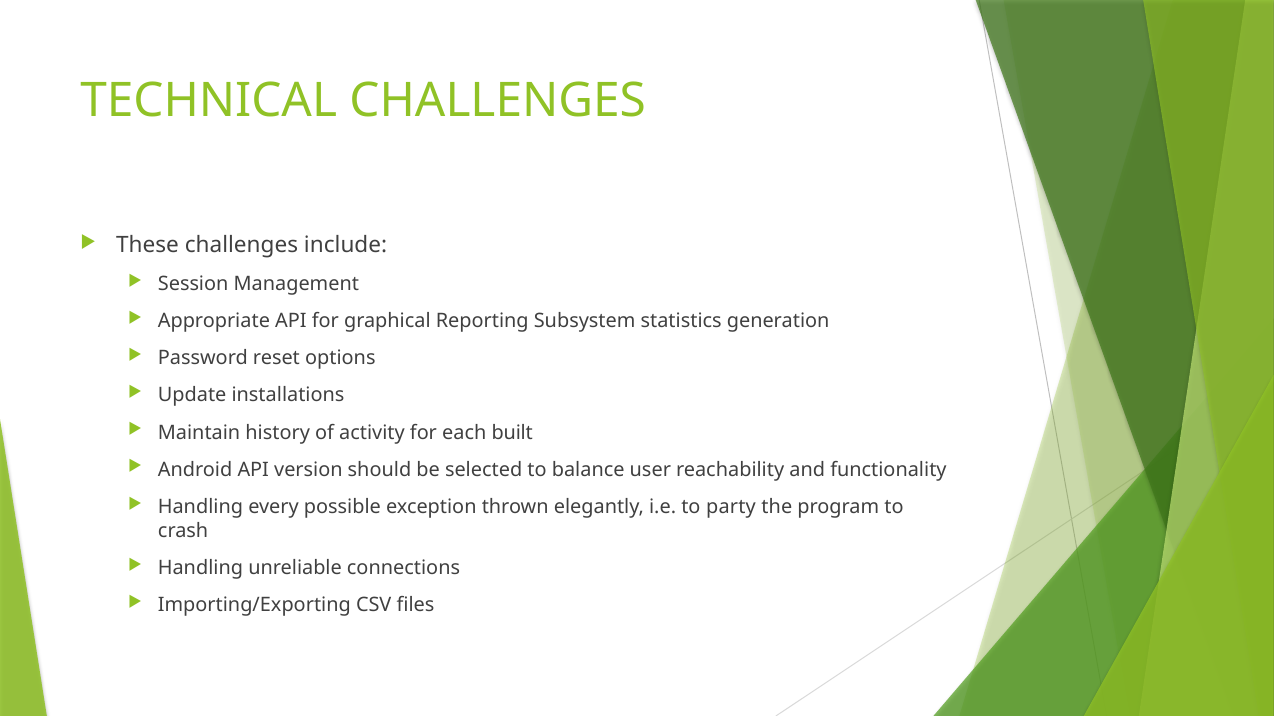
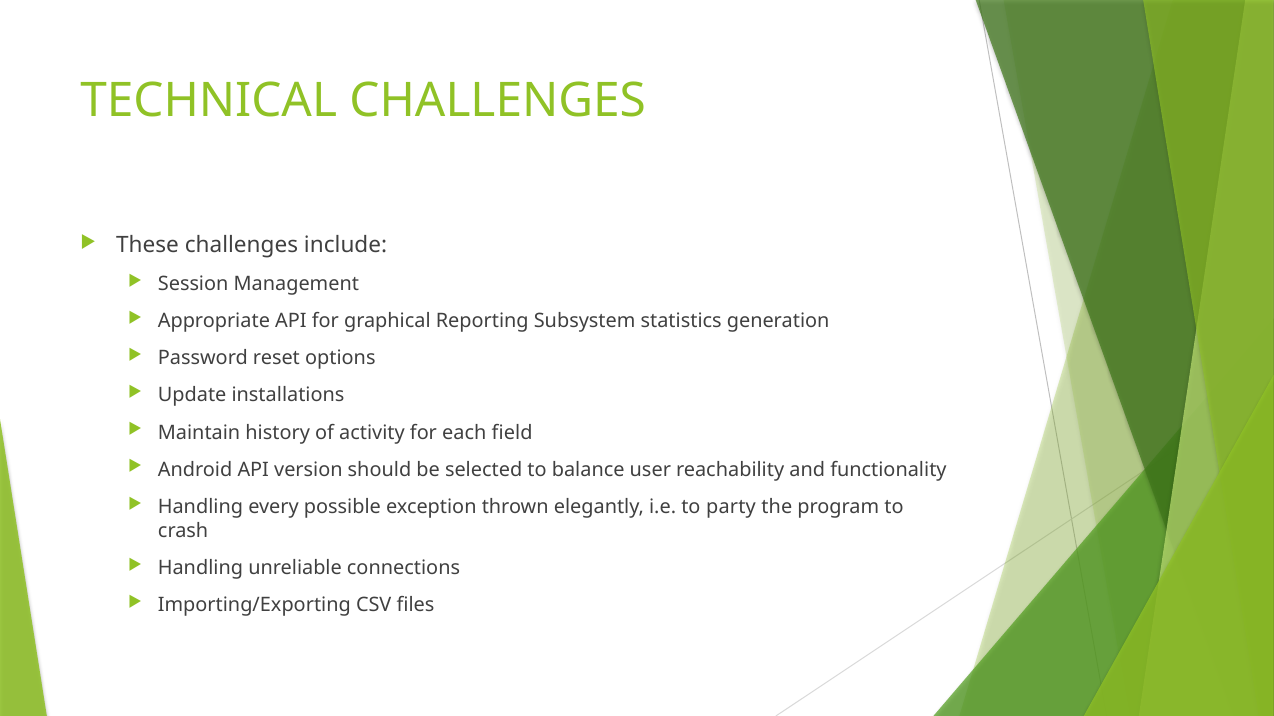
built: built -> field
